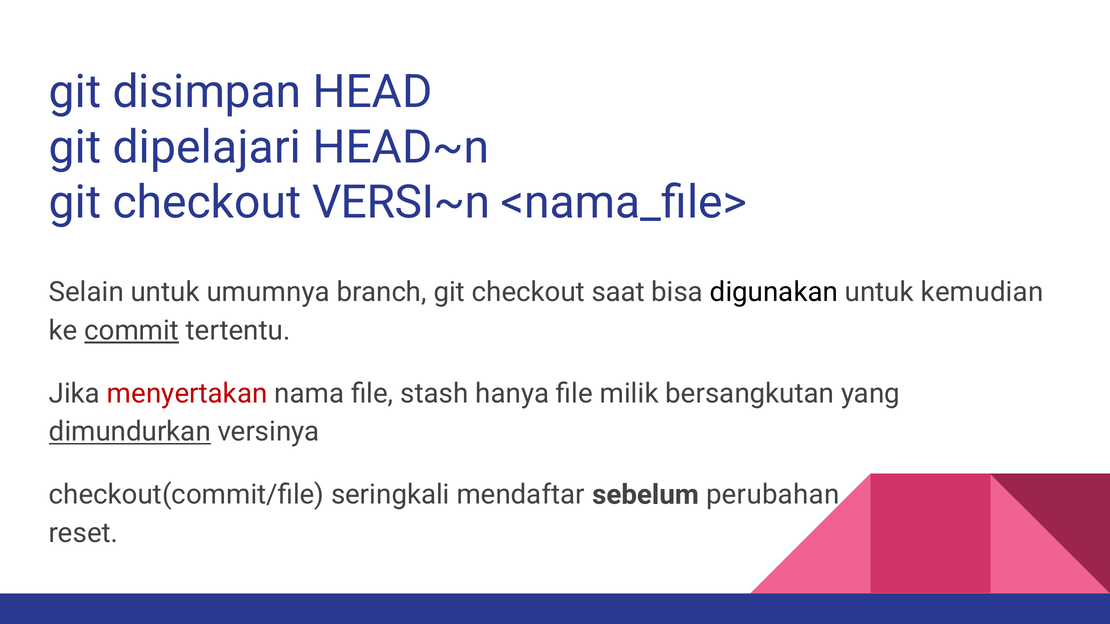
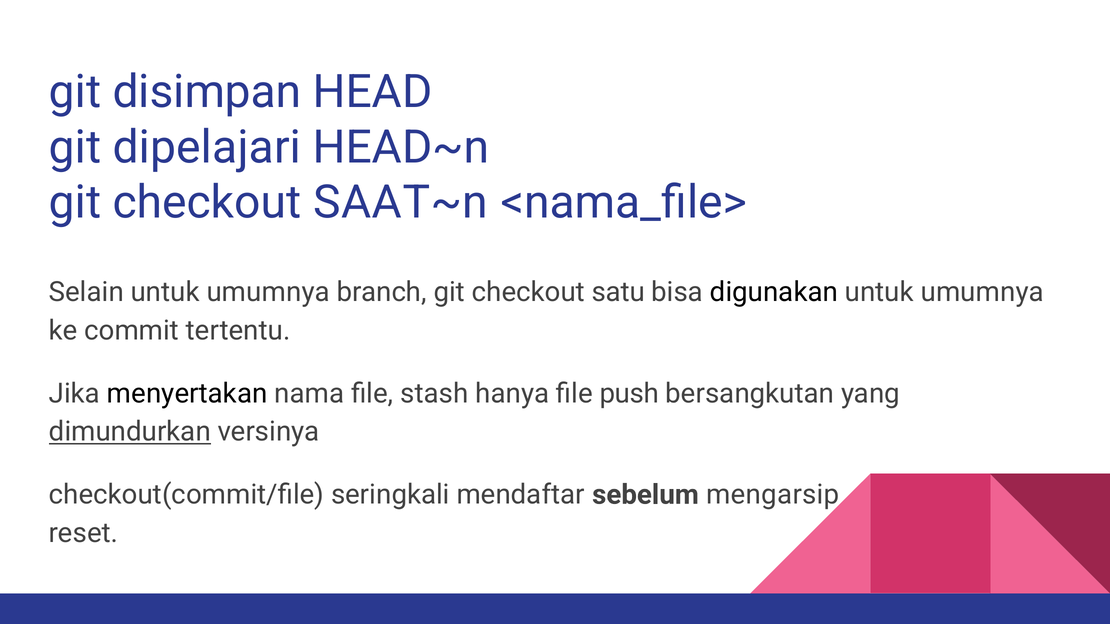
VERSI~n: VERSI~n -> SAAT~n
saat: saat -> satu
kemudian at (982, 293): kemudian -> umumnya
commit underline: present -> none
menyertakan colour: red -> black
milik: milik -> push
perubahan: perubahan -> mengarsip
